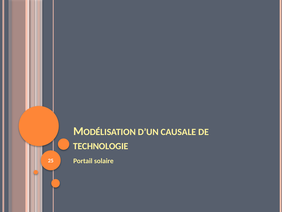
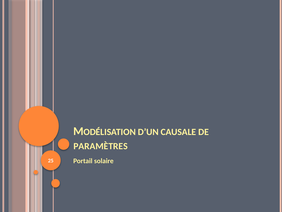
TECHNOLOGIE: TECHNOLOGIE -> PARAMÈTRES
